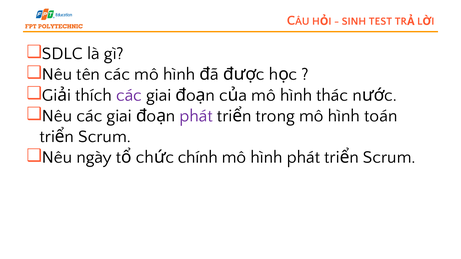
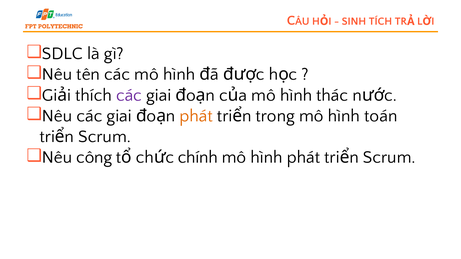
TEST: TEST -> TÍCH
phát at (196, 116) colour: purple -> orange
ngày: ngày -> công
